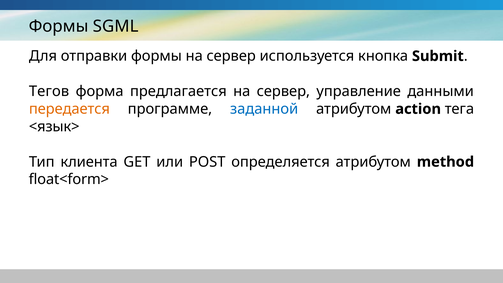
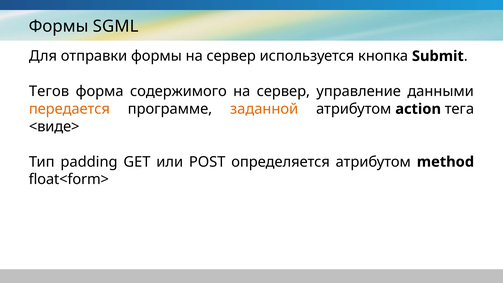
предлагается: предлагается -> содержимого
заданной colour: blue -> orange
<язык>: <язык> -> <виде>
клиента: клиента -> padding
